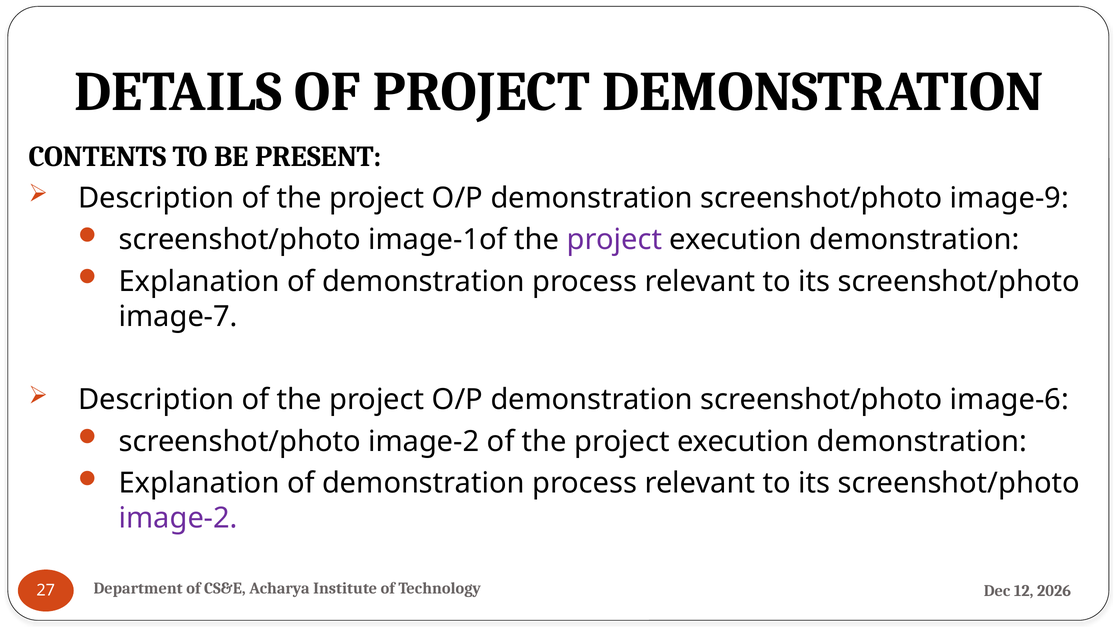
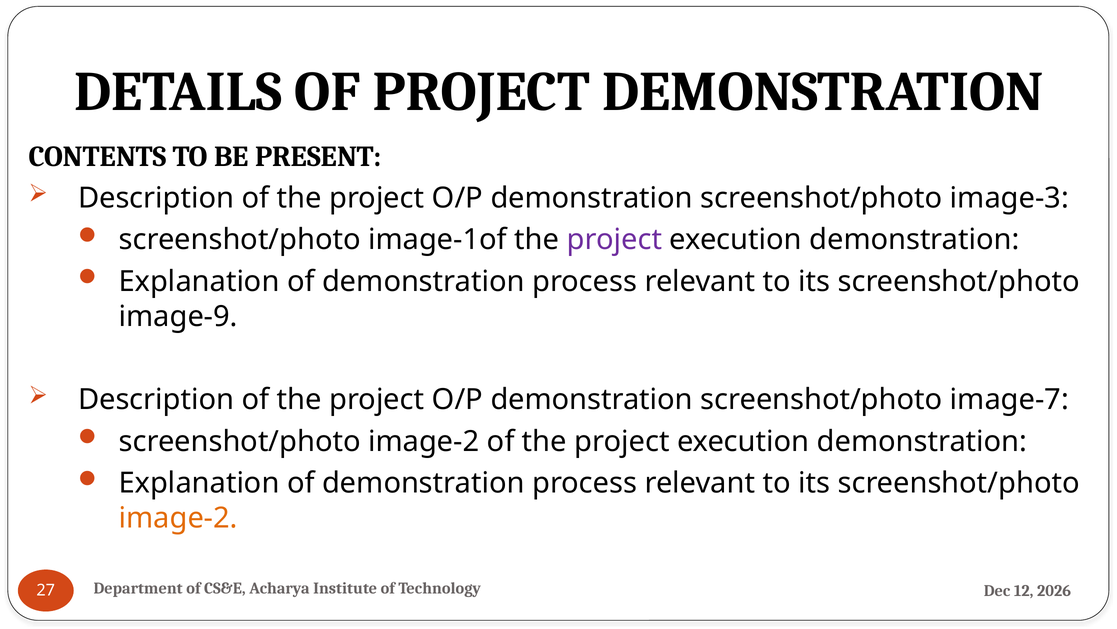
image-9: image-9 -> image-3
image-7: image-7 -> image-9
image-6: image-6 -> image-7
image-2 at (178, 518) colour: purple -> orange
